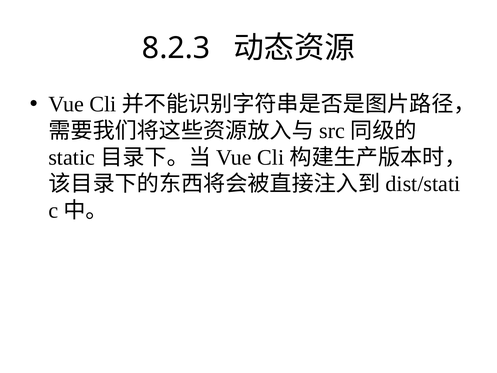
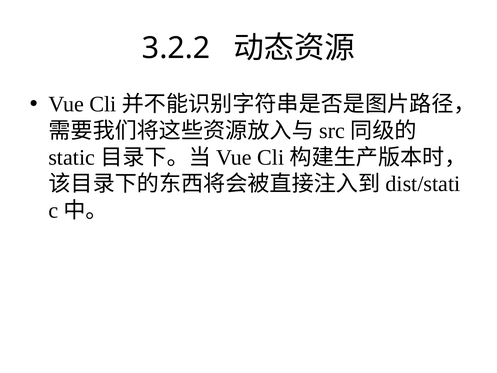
8.2.3: 8.2.3 -> 3.2.2
